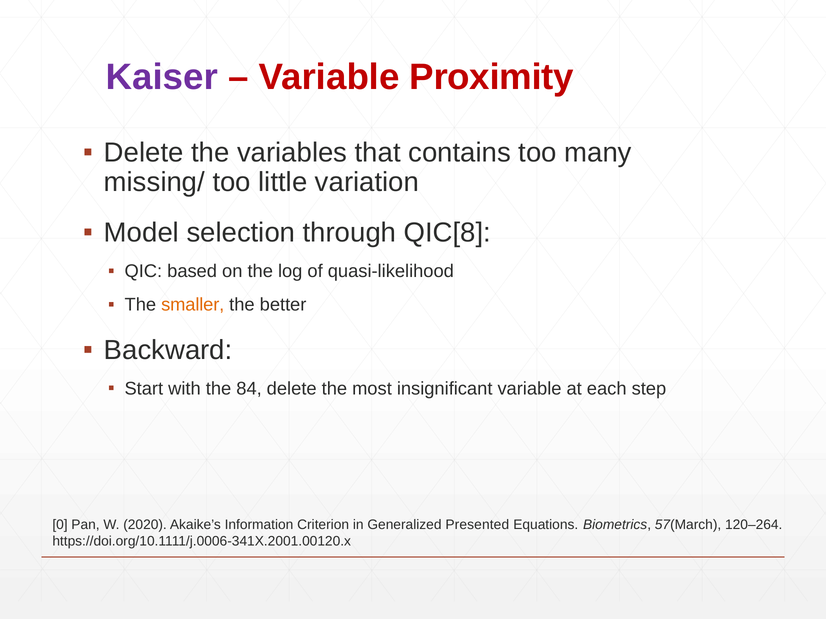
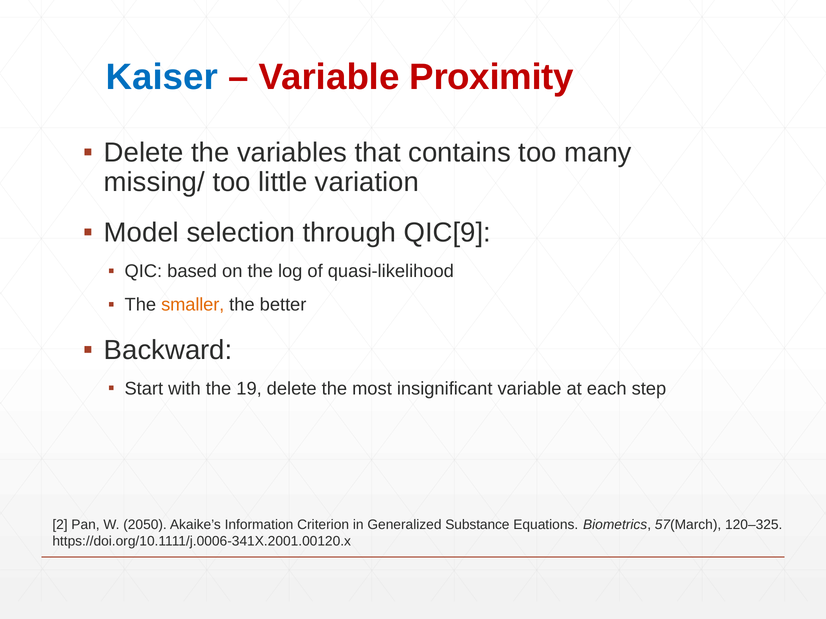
Kaiser colour: purple -> blue
QIC[8: QIC[8 -> QIC[9
84: 84 -> 19
0: 0 -> 2
2020: 2020 -> 2050
Presented: Presented -> Substance
120–264: 120–264 -> 120–325
